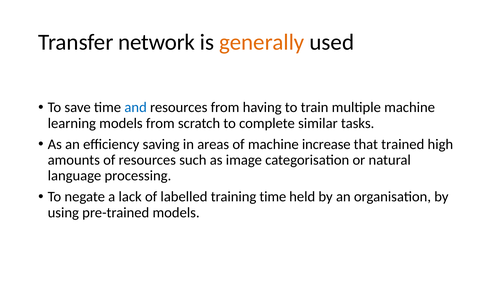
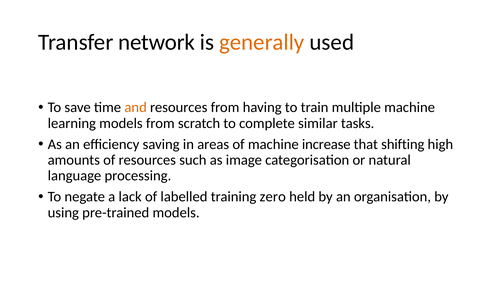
and colour: blue -> orange
trained: trained -> shifting
training time: time -> zero
